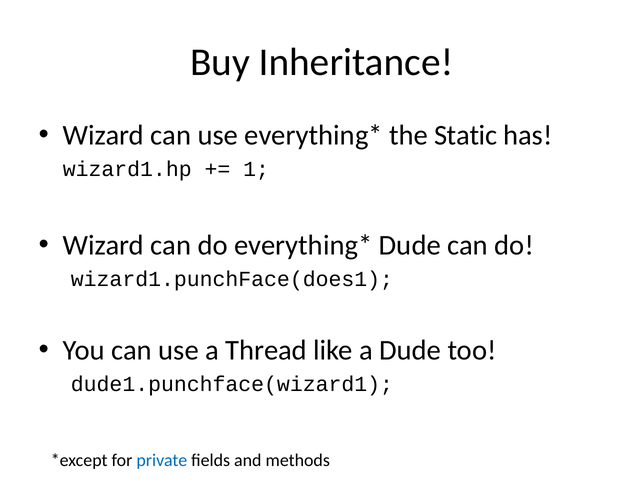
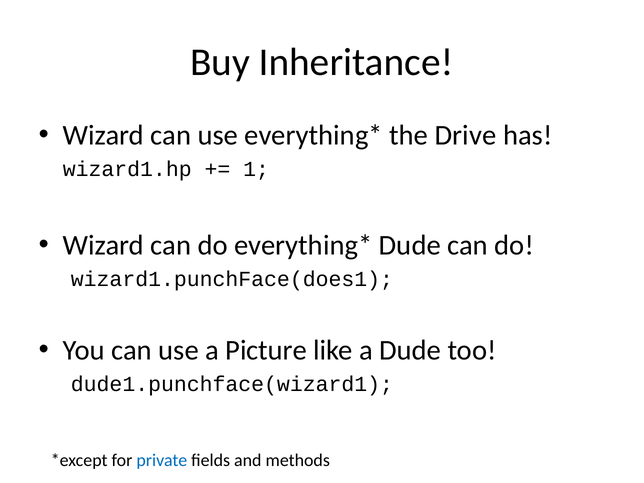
Static: Static -> Drive
Thread: Thread -> Picture
